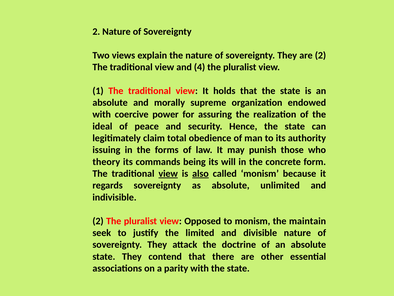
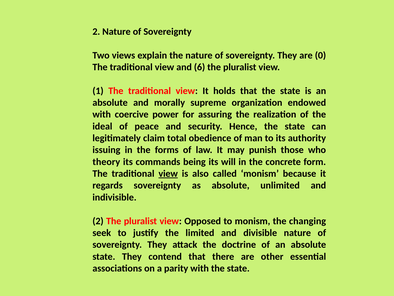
are 2: 2 -> 0
4: 4 -> 6
also underline: present -> none
maintain: maintain -> changing
